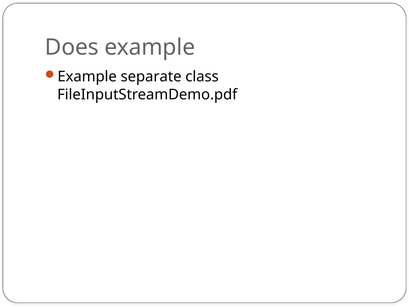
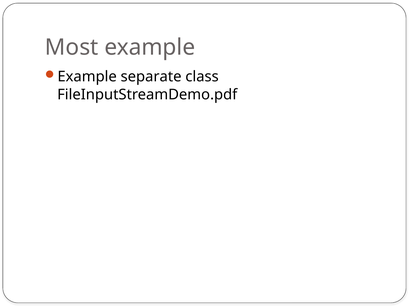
Does: Does -> Most
